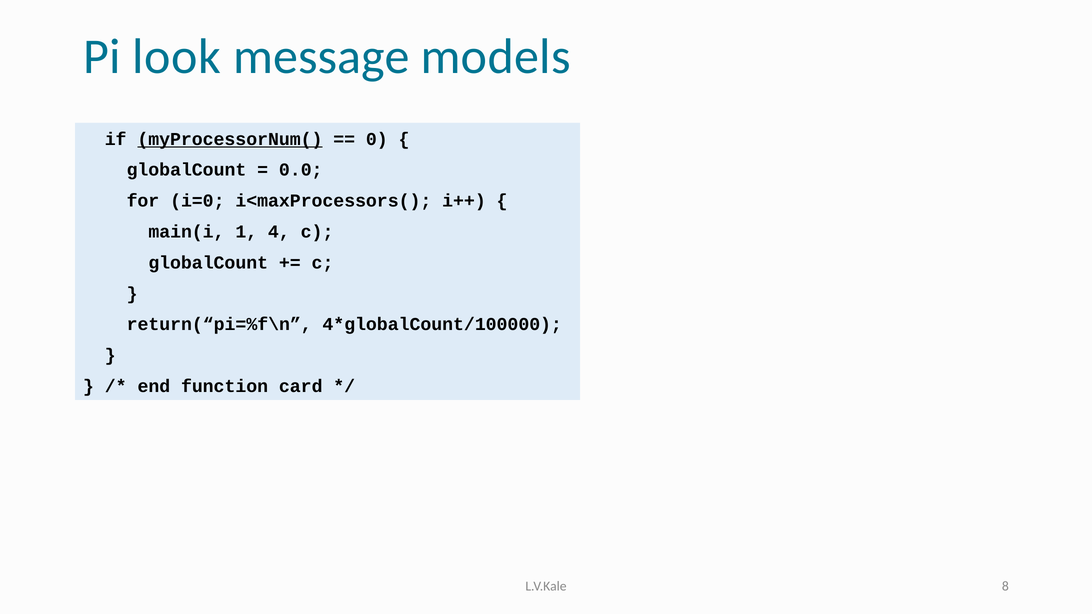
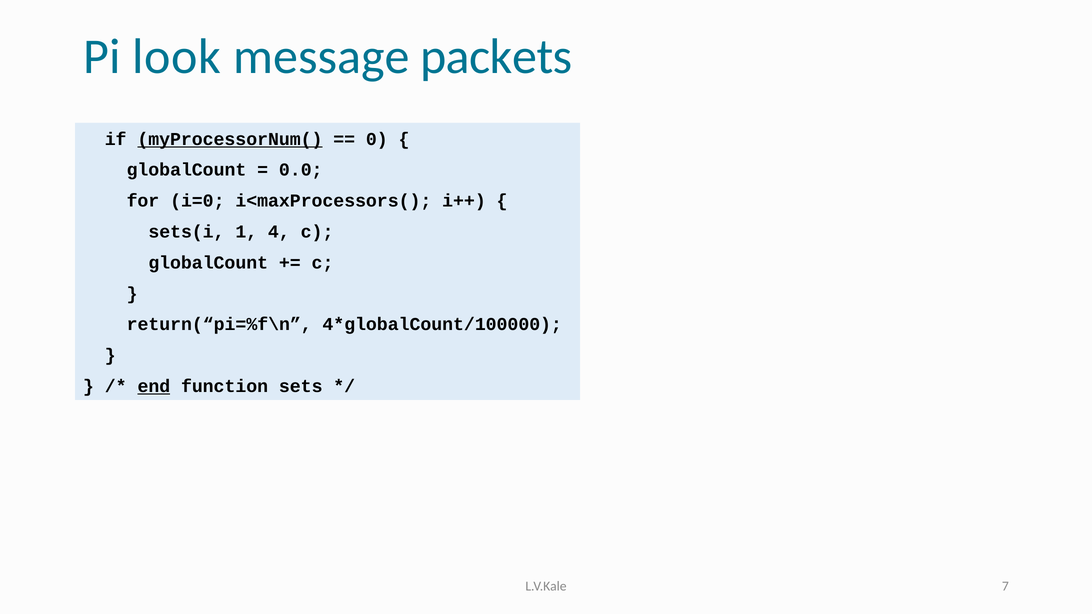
models: models -> packets
main(i: main(i -> sets(i
end underline: none -> present
card: card -> sets
8: 8 -> 7
